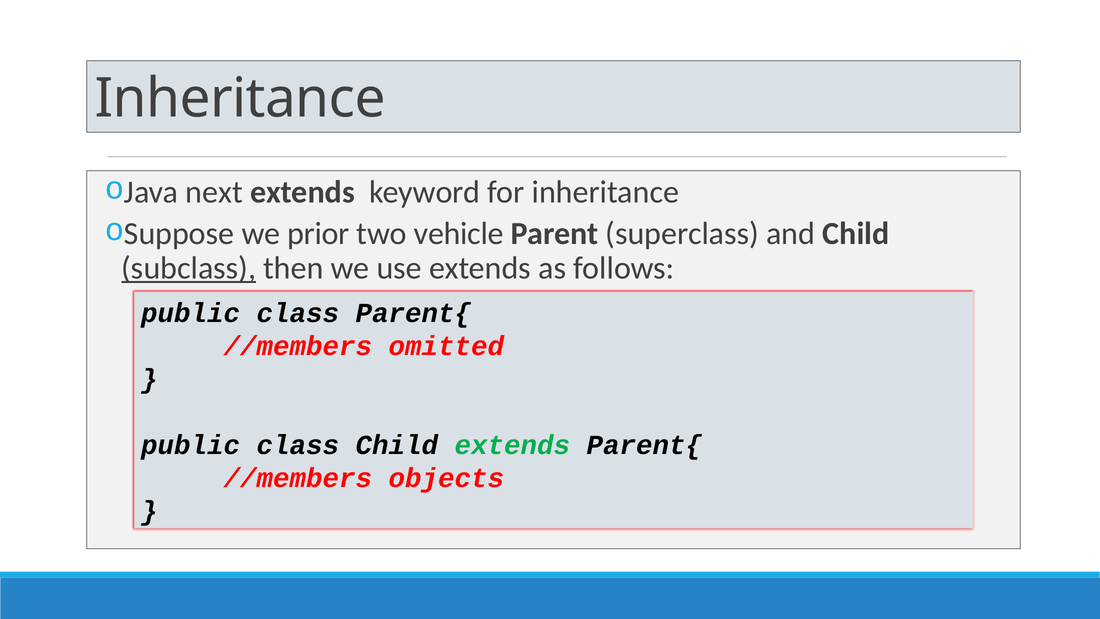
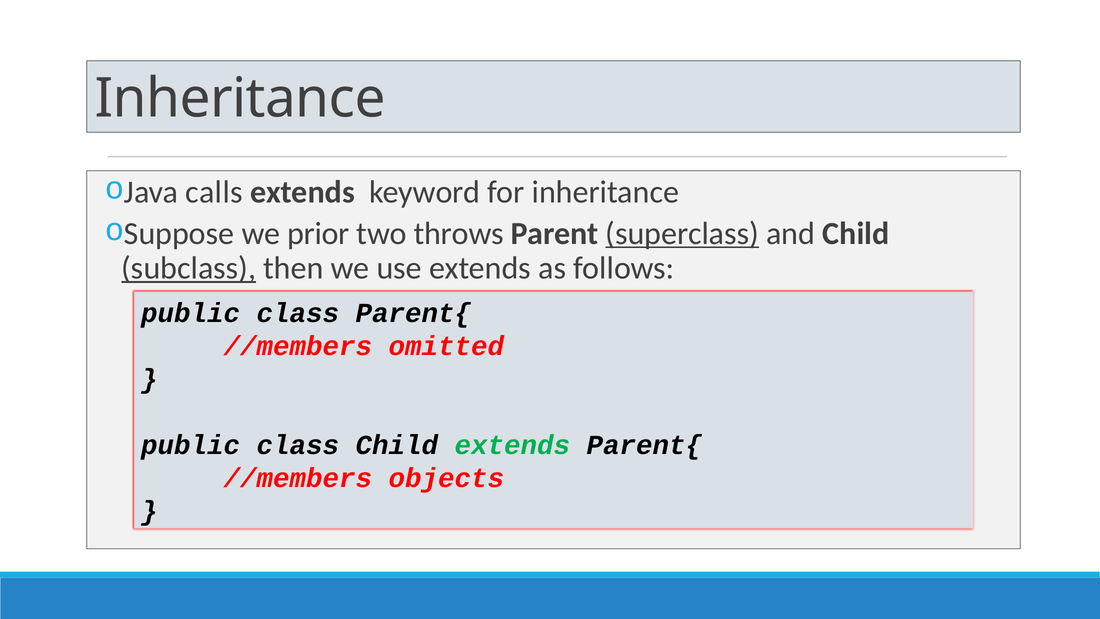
next: next -> calls
vehicle: vehicle -> throws
superclass underline: none -> present
